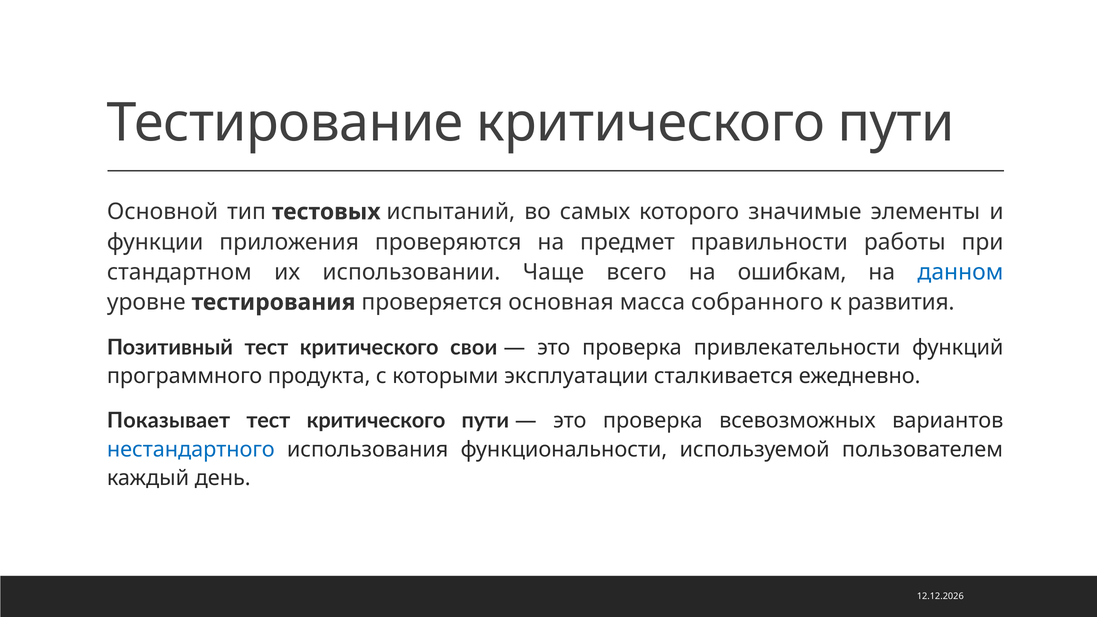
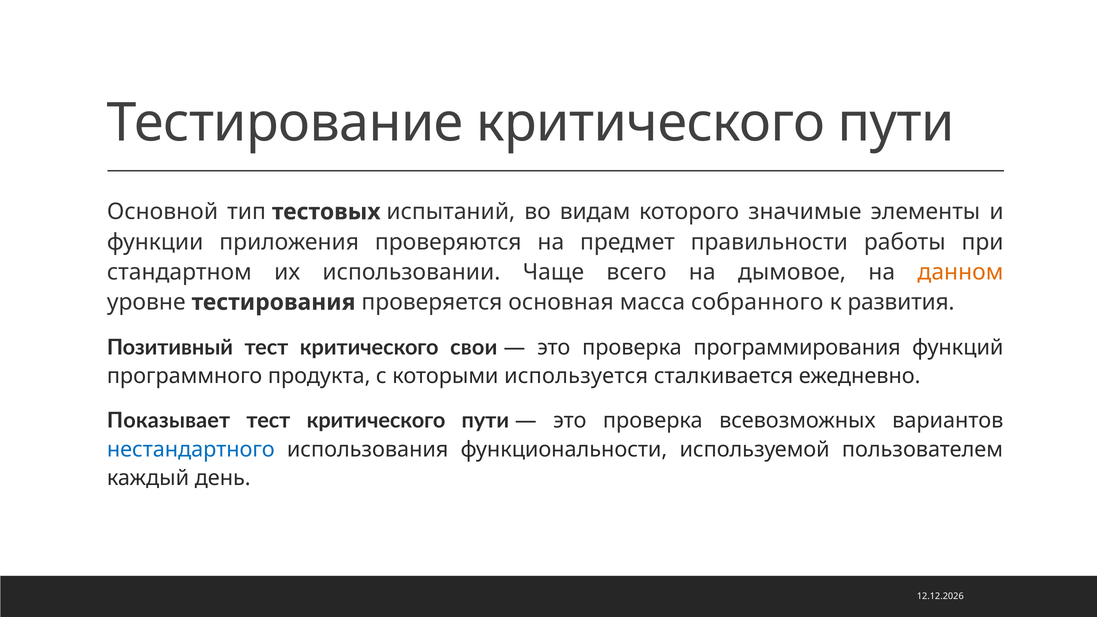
самых: самых -> видам
ошибкам: ошибкам -> дымовое
данном colour: blue -> orange
привлекательности: привлекательности -> программирования
эксплуатации: эксплуатации -> используется
